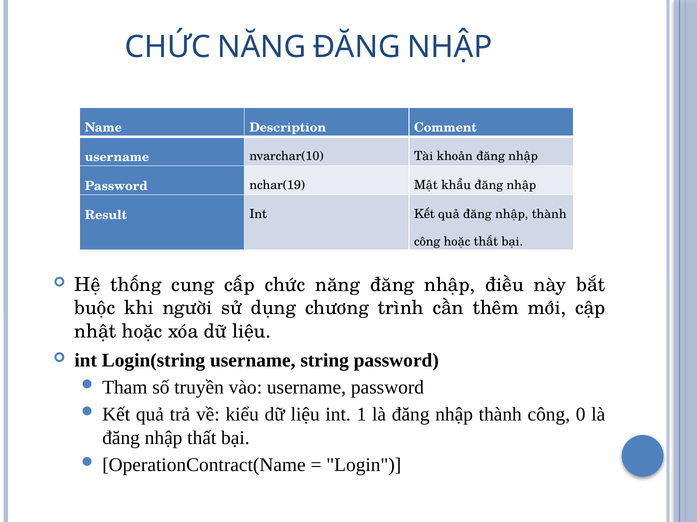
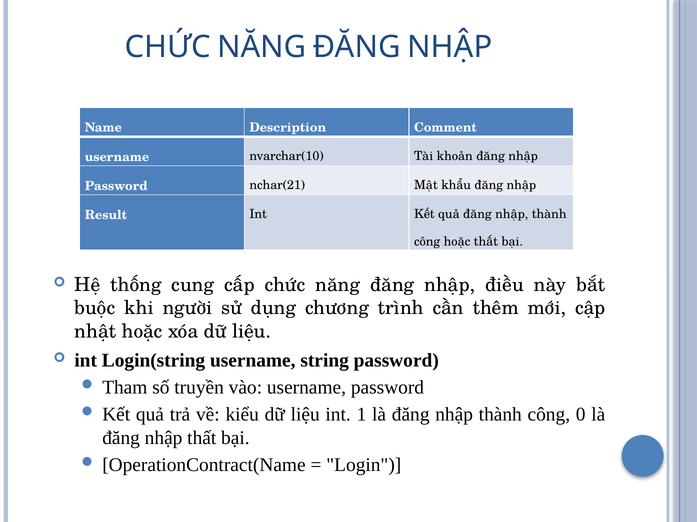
nchar(19: nchar(19 -> nchar(21
